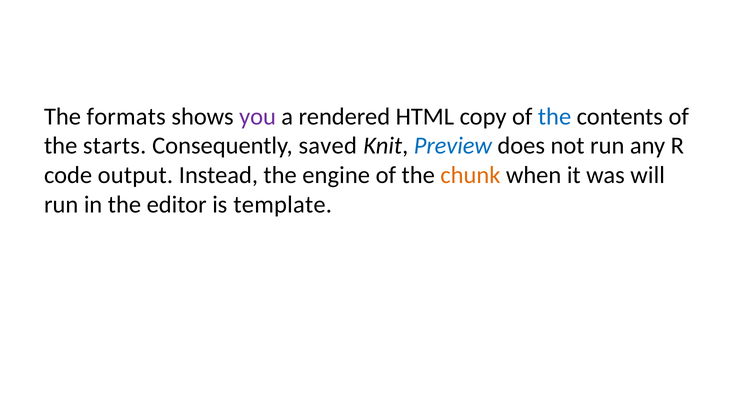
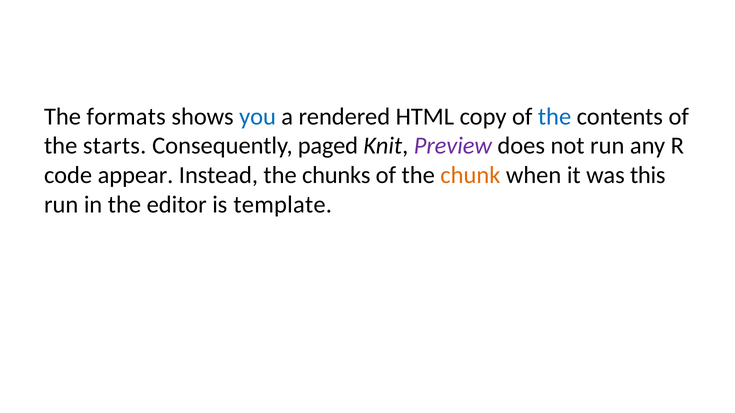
you colour: purple -> blue
saved: saved -> paged
Preview colour: blue -> purple
output: output -> appear
engine: engine -> chunks
will: will -> this
